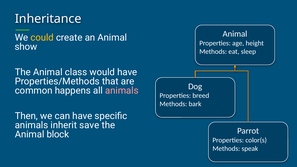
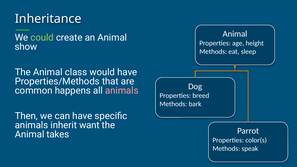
could colour: yellow -> light green
save: save -> want
block: block -> takes
